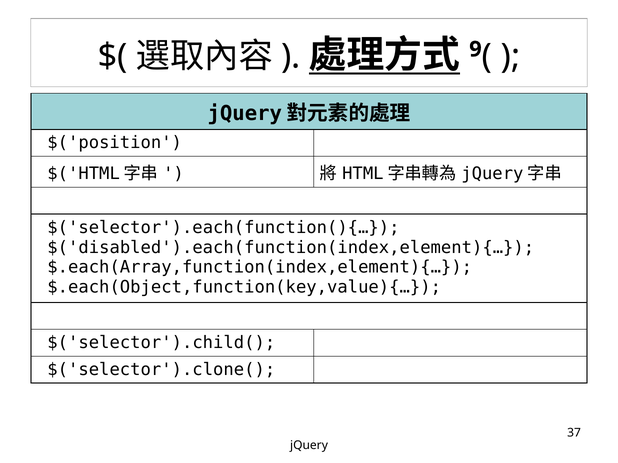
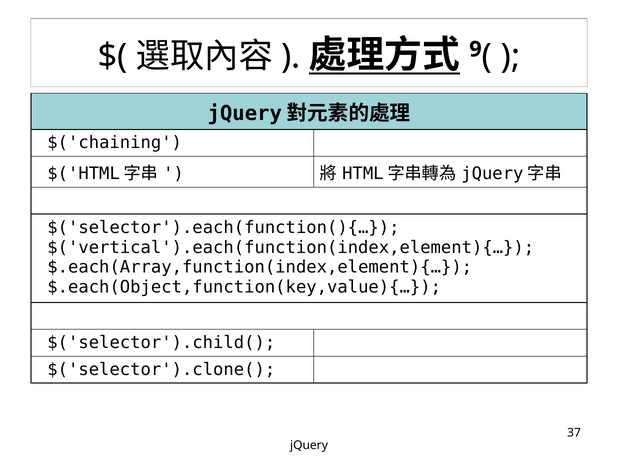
$('position: $('position -> $('chaining
$('disabled').each(function(index,element){…: $('disabled').each(function(index,element){… -> $('vertical').each(function(index,element){…
